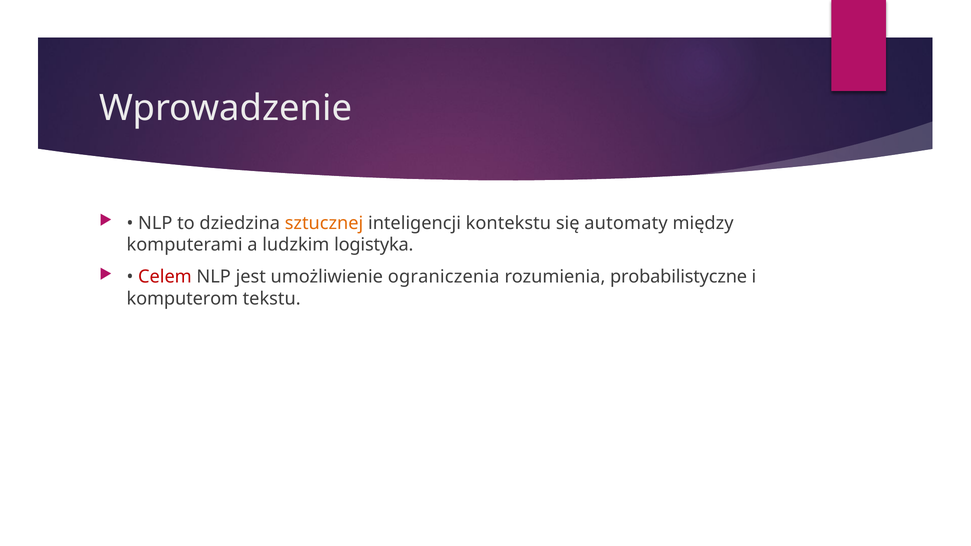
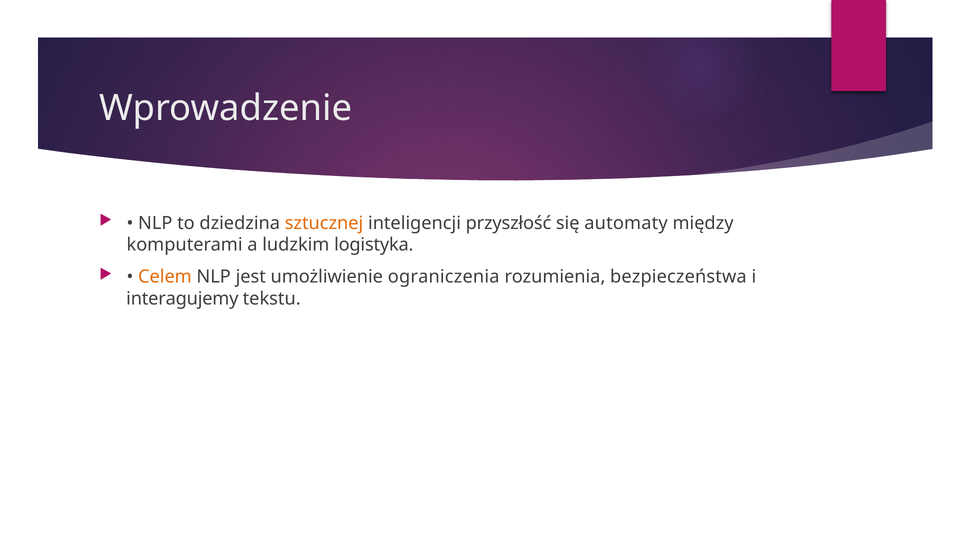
kontekstu: kontekstu -> przyszłość
Celem colour: red -> orange
probabilistyczne: probabilistyczne -> bezpieczeństwa
komputerom: komputerom -> interagujemy
